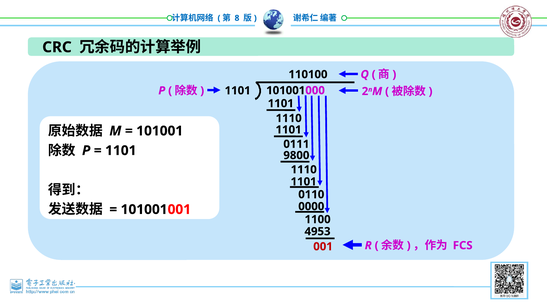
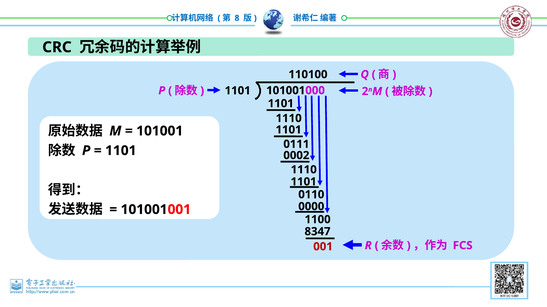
9800: 9800 -> 0002
4953: 4953 -> 8347
